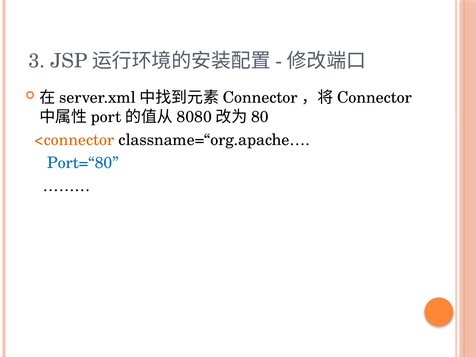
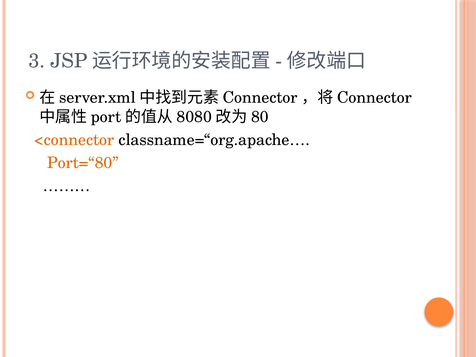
Port=“80 colour: blue -> orange
